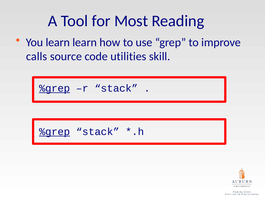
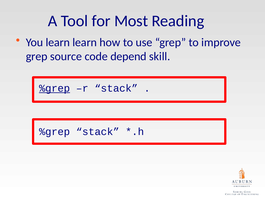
calls at (37, 56): calls -> grep
utilities: utilities -> depend
%grep at (54, 131) underline: present -> none
